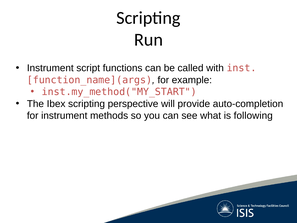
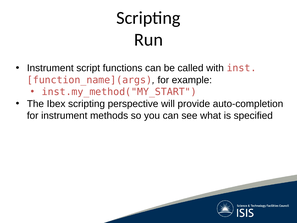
following: following -> specified
